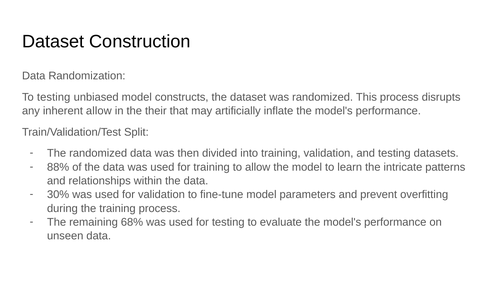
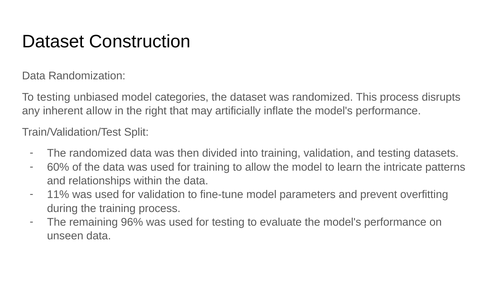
constructs: constructs -> categories
their: their -> right
88%: 88% -> 60%
30%: 30% -> 11%
68%: 68% -> 96%
